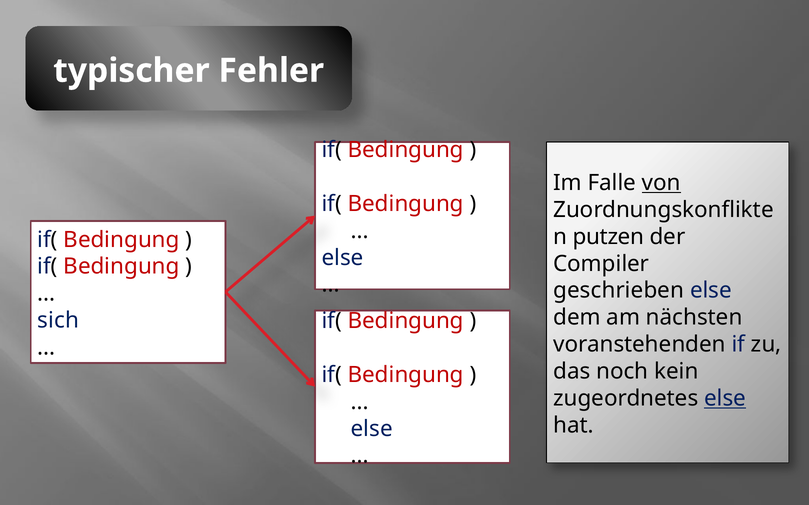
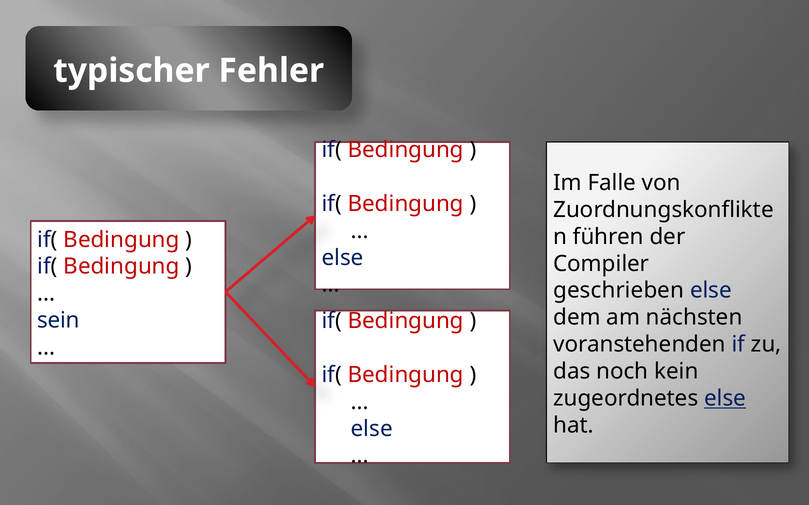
von underline: present -> none
putzen: putzen -> führen
sich: sich -> sein
